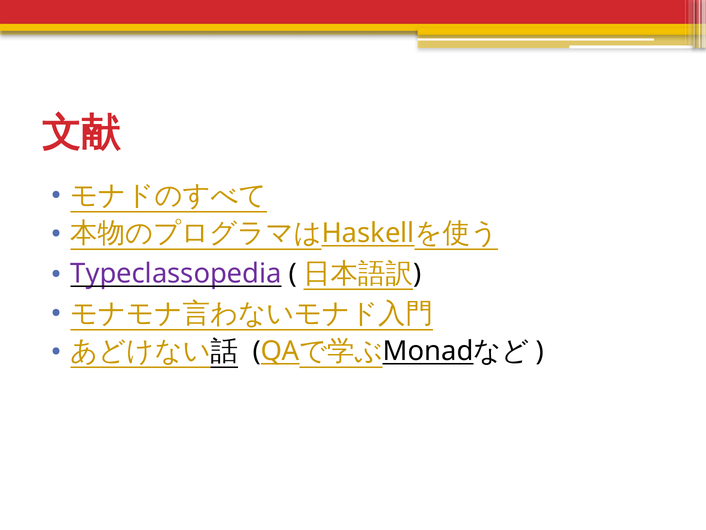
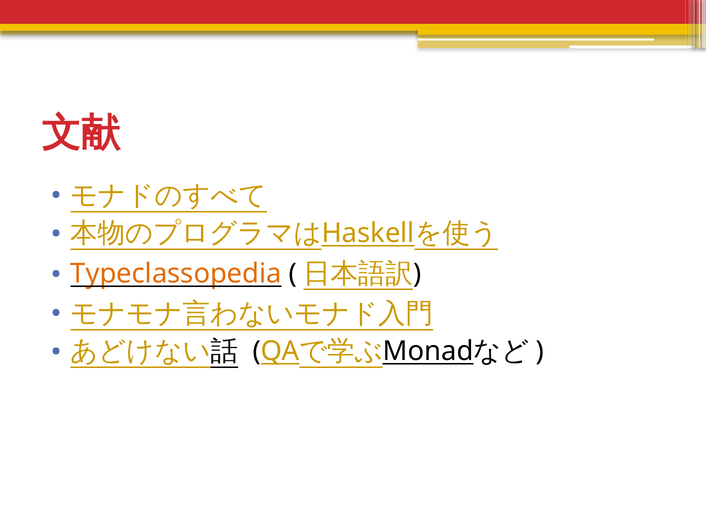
Typeclassopedia colour: purple -> orange
